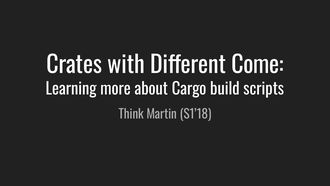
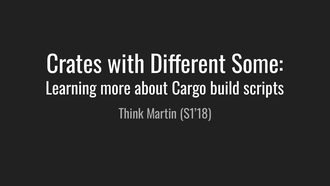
Come: Come -> Some
